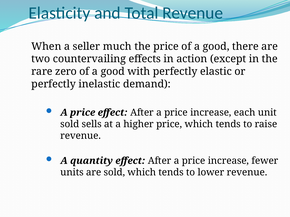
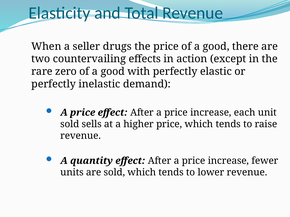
much: much -> drugs
